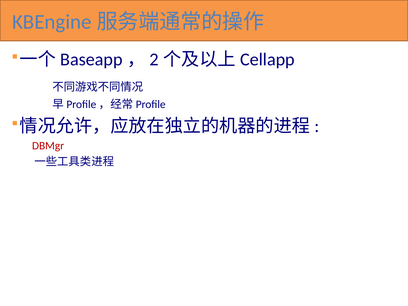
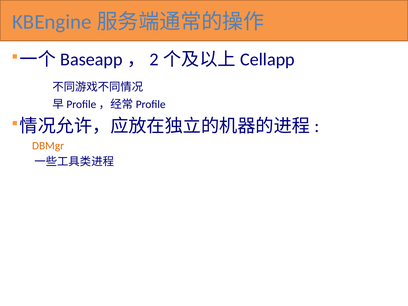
DBMgr colour: red -> orange
